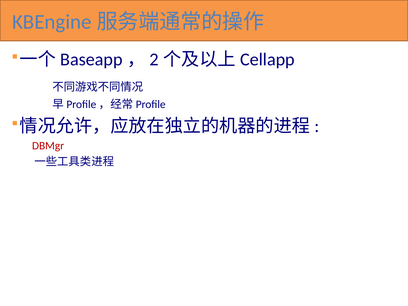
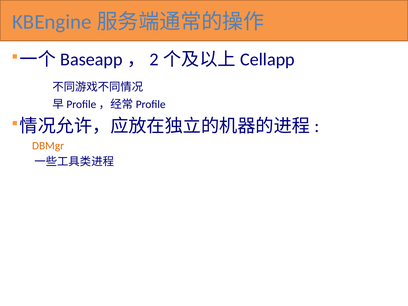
DBMgr colour: red -> orange
